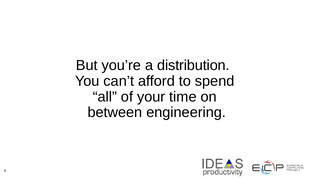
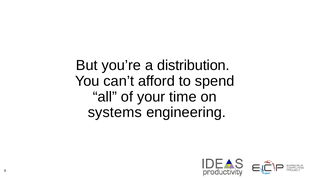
between: between -> systems
